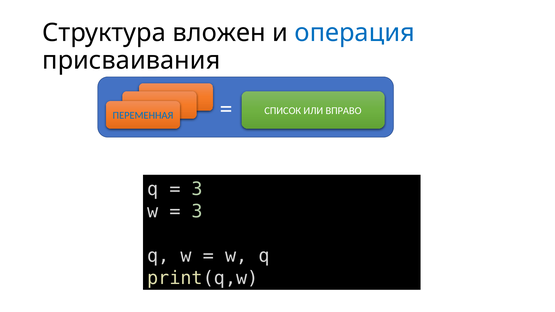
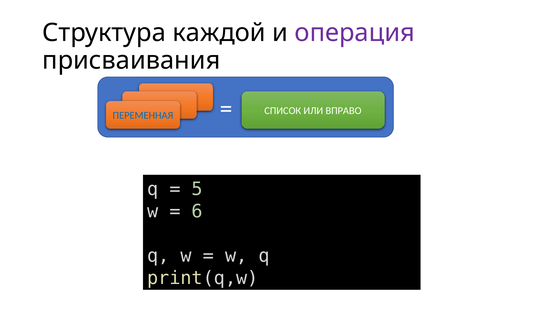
вложен: вложен -> каждой
операция colour: blue -> purple
3 at (197, 189): 3 -> 5
3 at (197, 212): 3 -> 6
